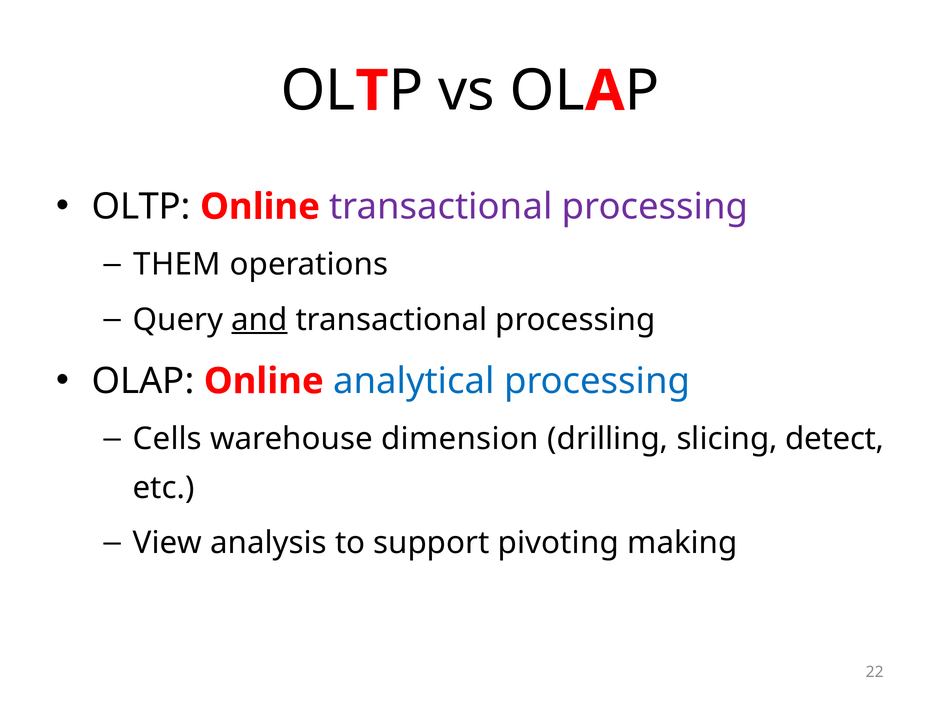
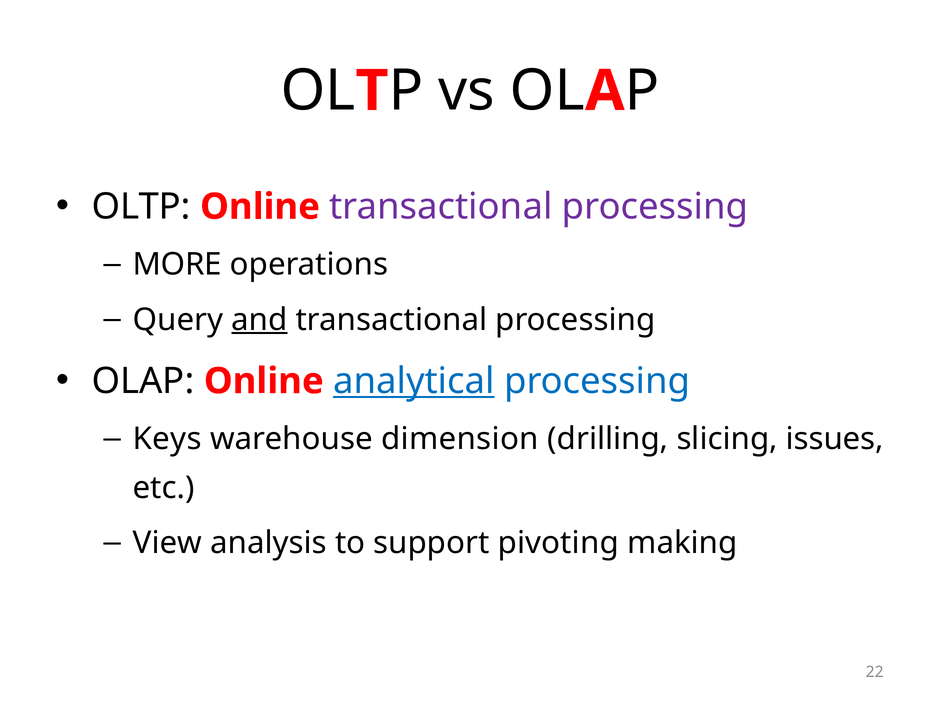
THEM: THEM -> MORE
analytical underline: none -> present
Cells: Cells -> Keys
detect: detect -> issues
